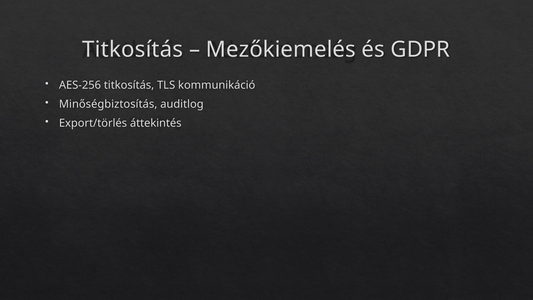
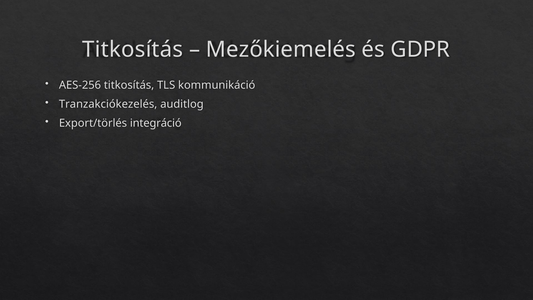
Minőségbiztosítás: Minőségbiztosítás -> Tranzakciókezelés
áttekintés: áttekintés -> integráció
